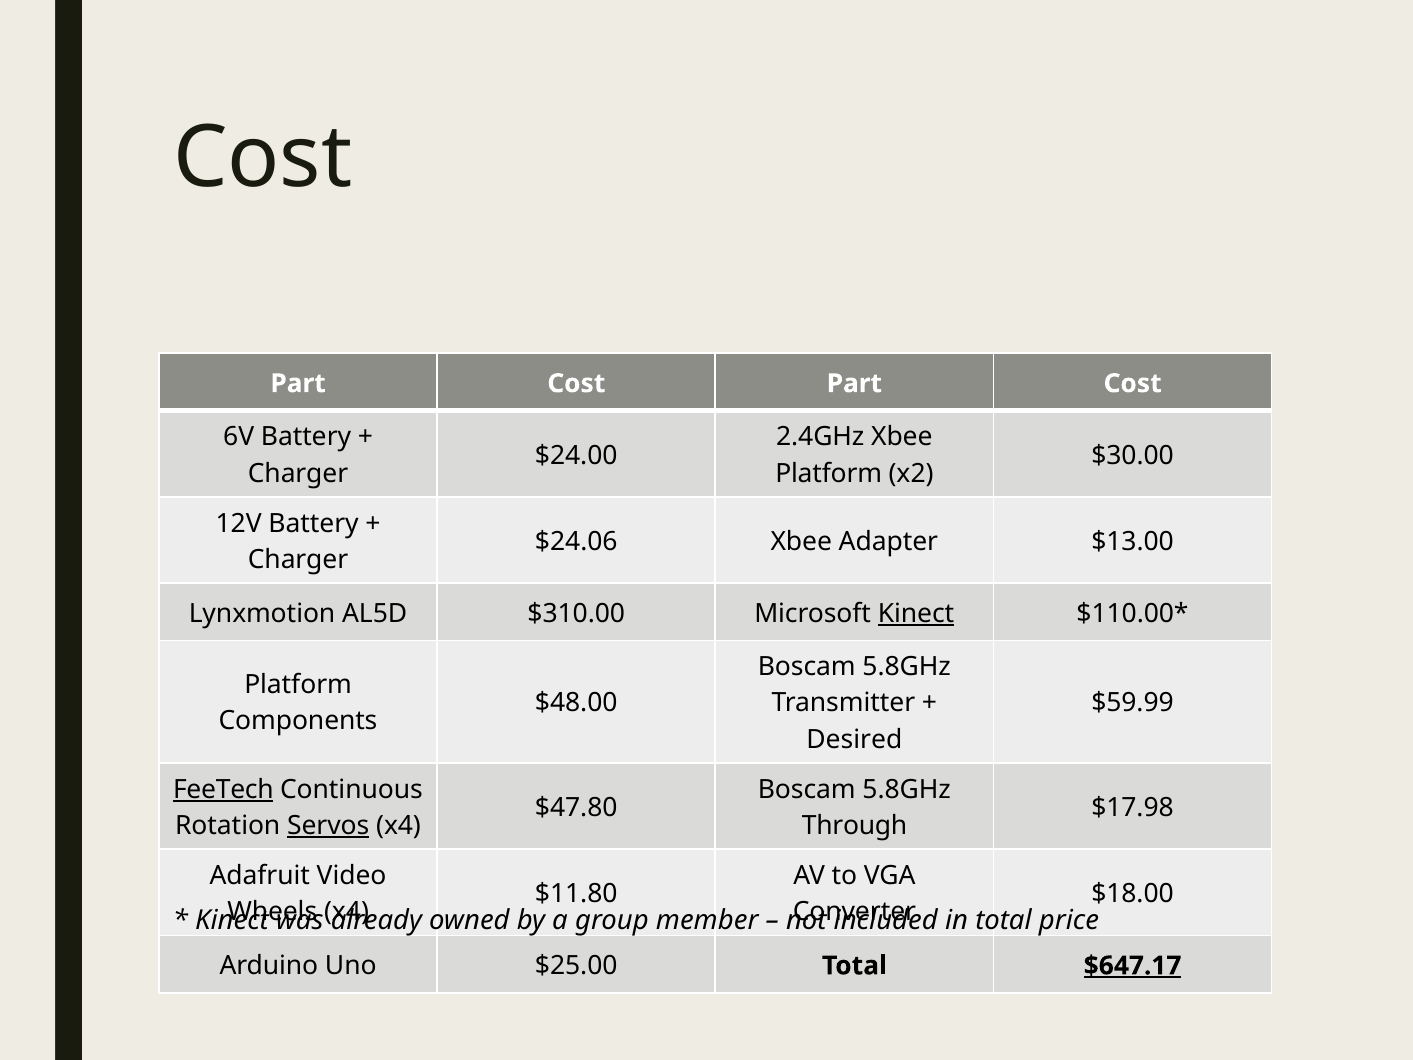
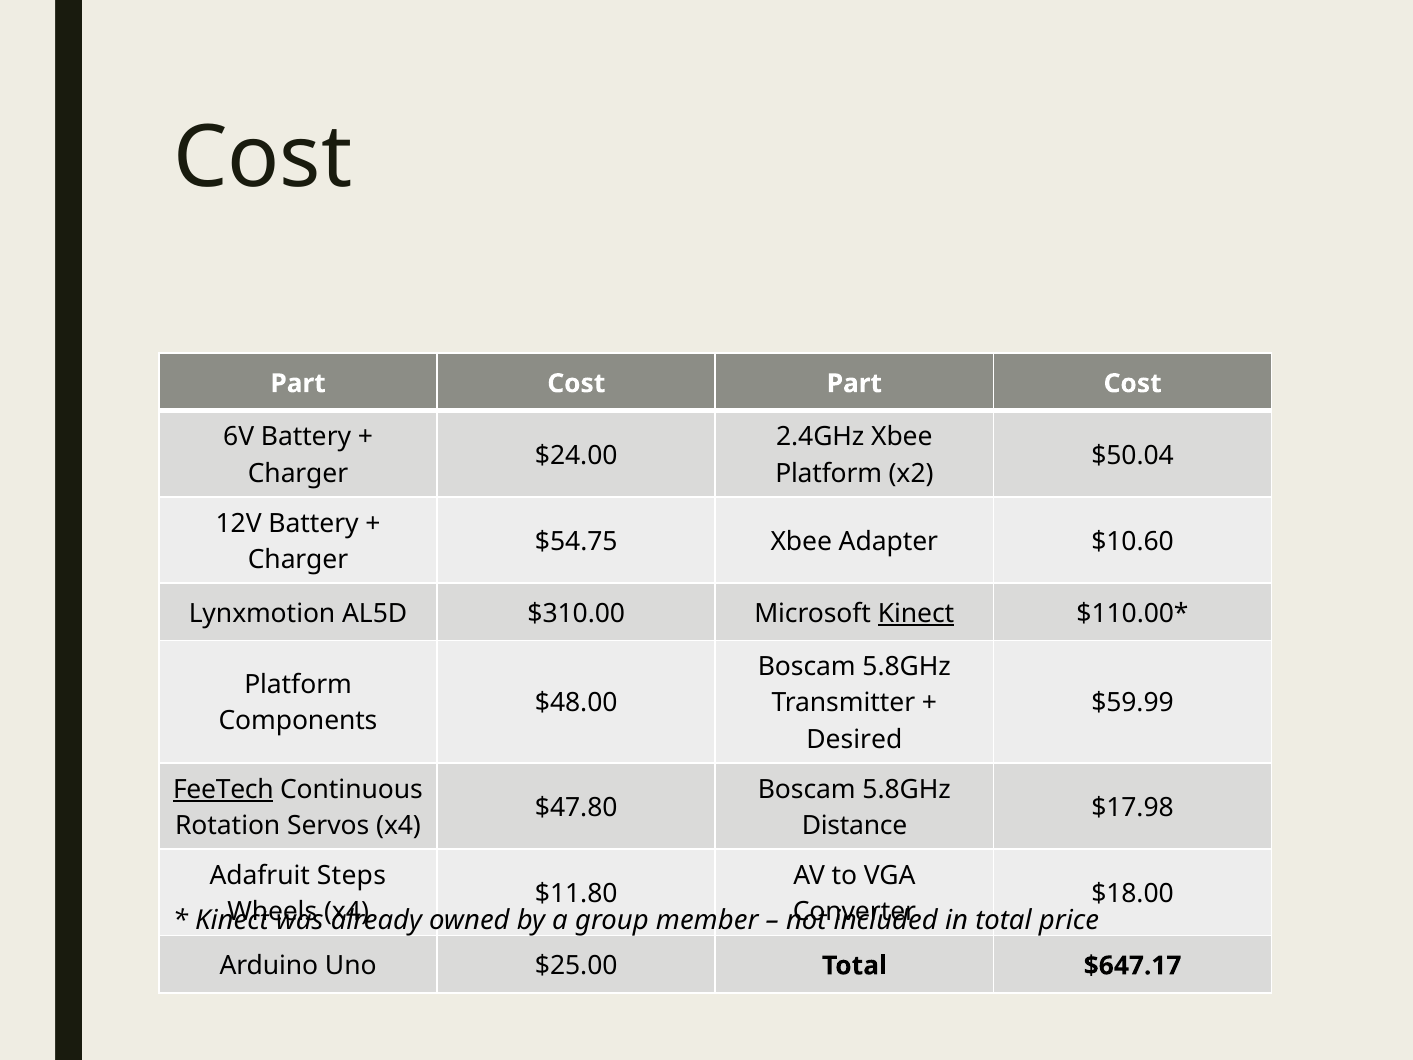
$30.00: $30.00 -> $50.04
$24.06: $24.06 -> $54.75
$13.00: $13.00 -> $10.60
Servos underline: present -> none
Through: Through -> Distance
Video: Video -> Steps
$647.17 underline: present -> none
